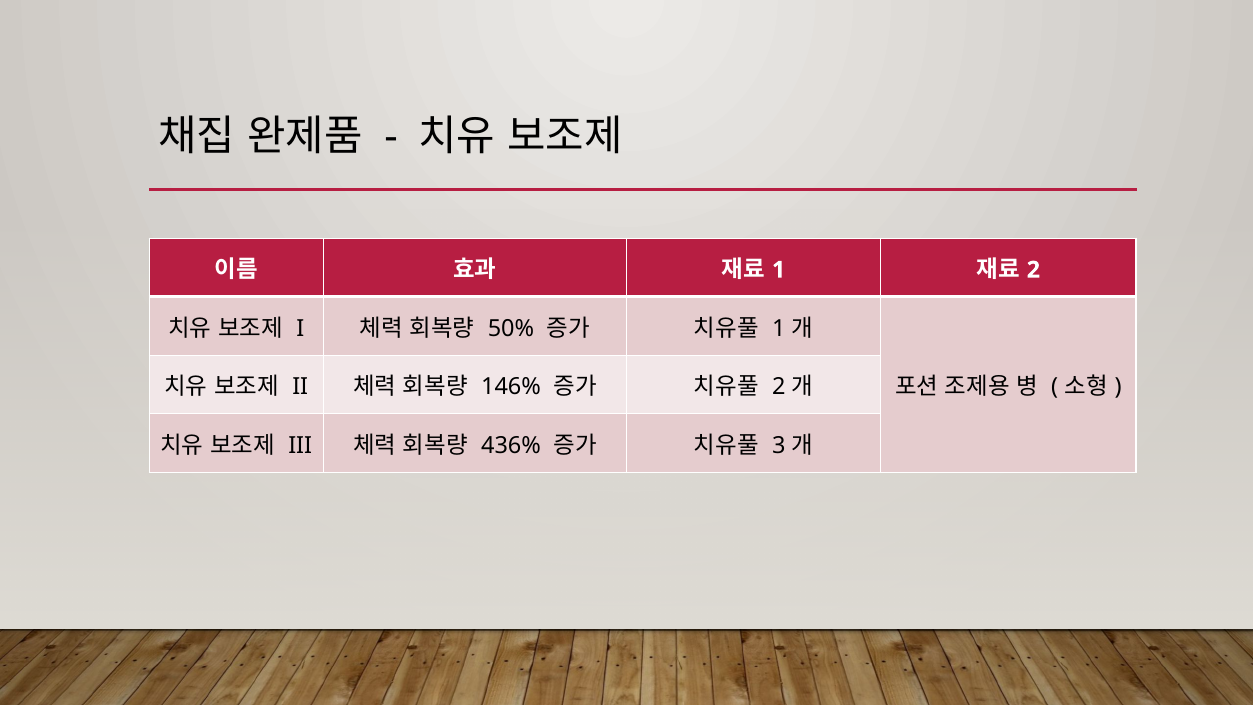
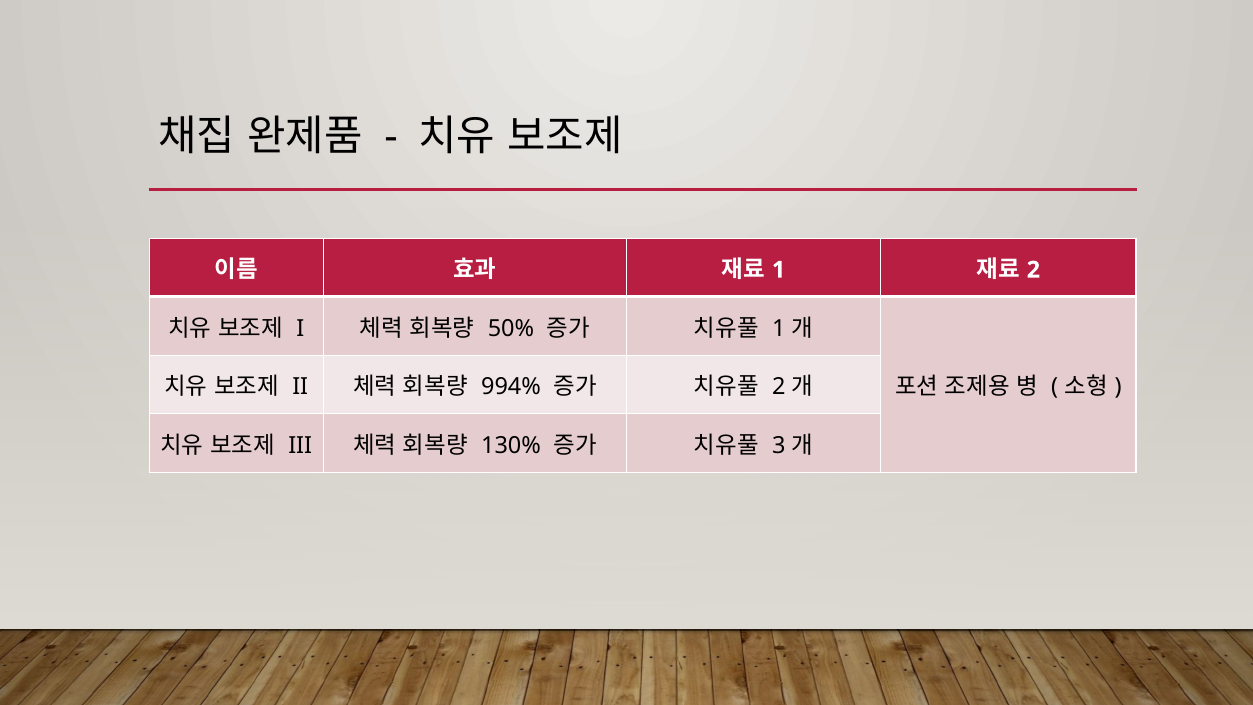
146%: 146% -> 994%
436%: 436% -> 130%
